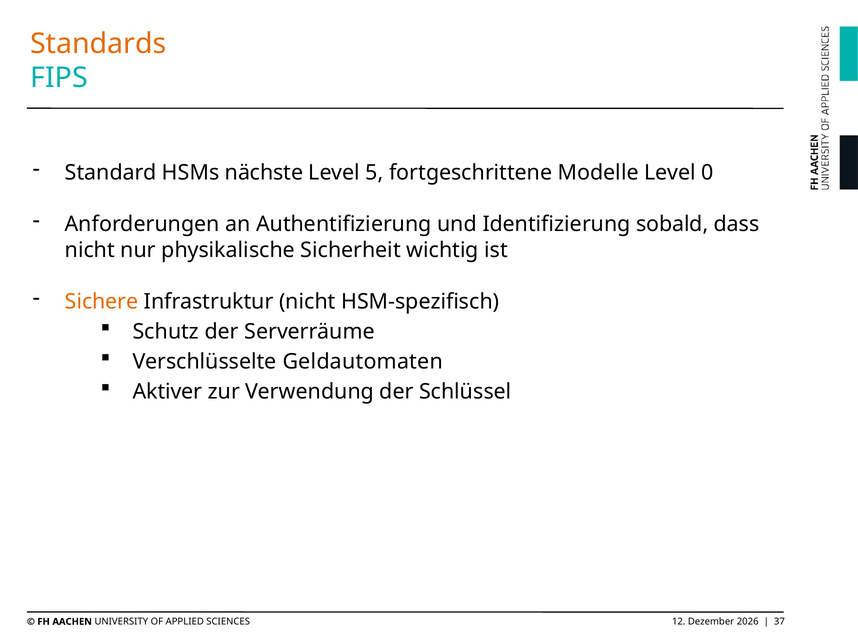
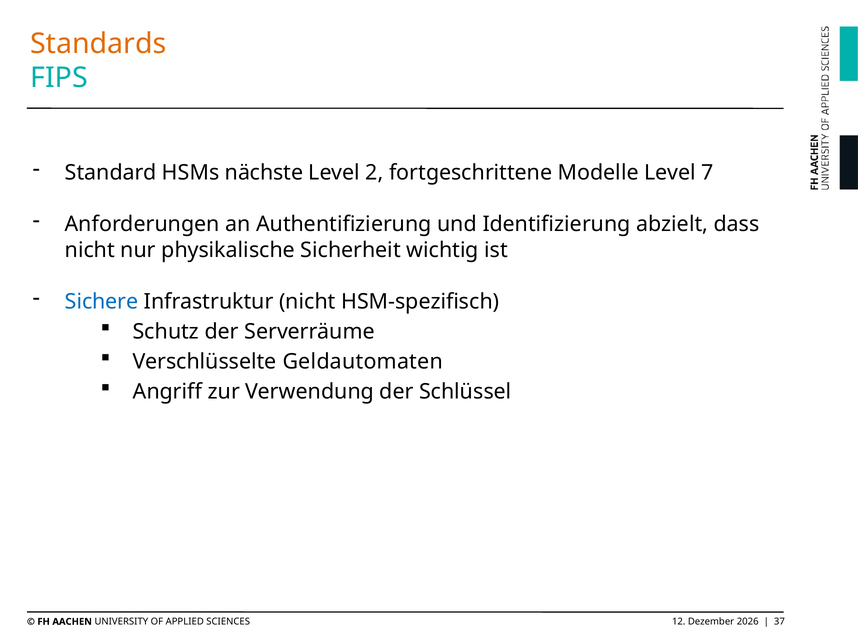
5: 5 -> 2
0: 0 -> 7
sobald: sobald -> abzielt
Sichere colour: orange -> blue
Aktiver: Aktiver -> Angriff
